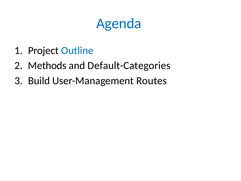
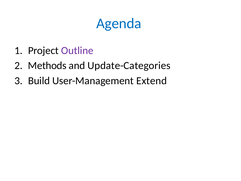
Outline colour: blue -> purple
Default-Categories: Default-Categories -> Update-Categories
Routes: Routes -> Extend
